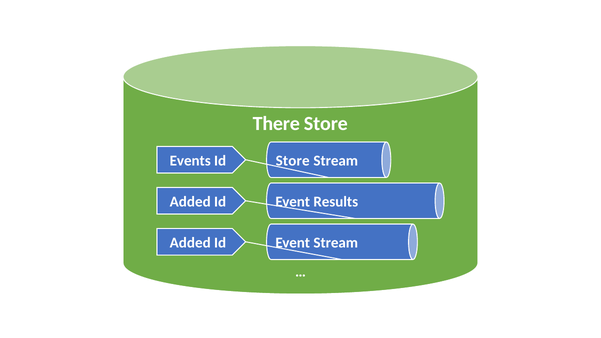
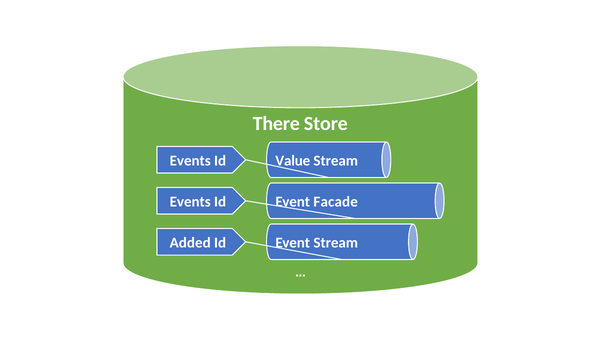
Store at (293, 161): Store -> Value
Added at (190, 202): Added -> Events
Results: Results -> Facade
